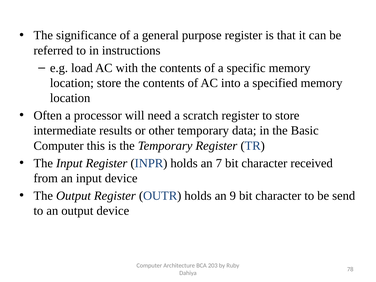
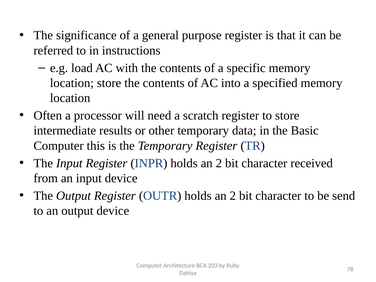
INPR holds an 7: 7 -> 2
OUTR holds an 9: 9 -> 2
